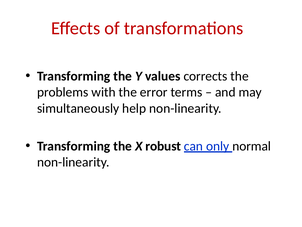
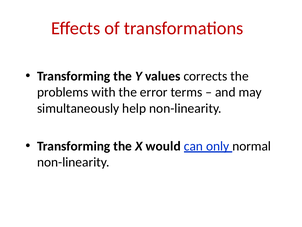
robust: robust -> would
